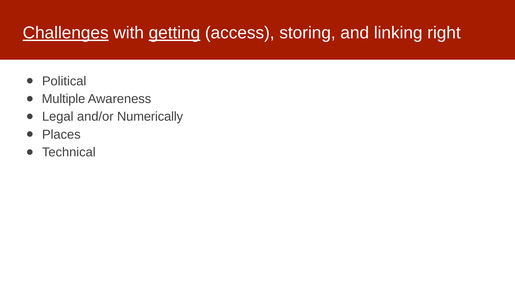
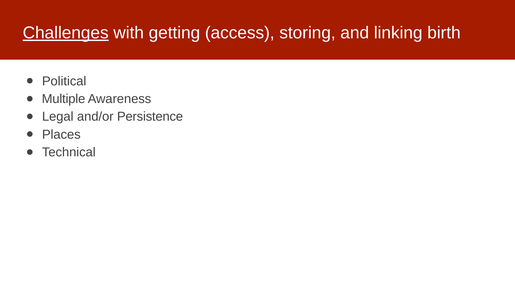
getting underline: present -> none
right: right -> birth
Numerically: Numerically -> Persistence
